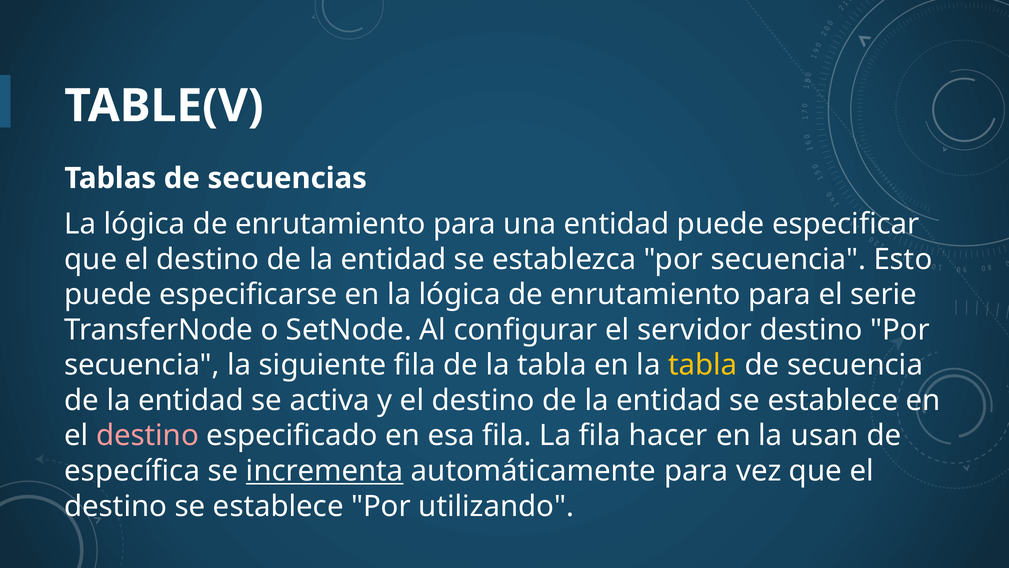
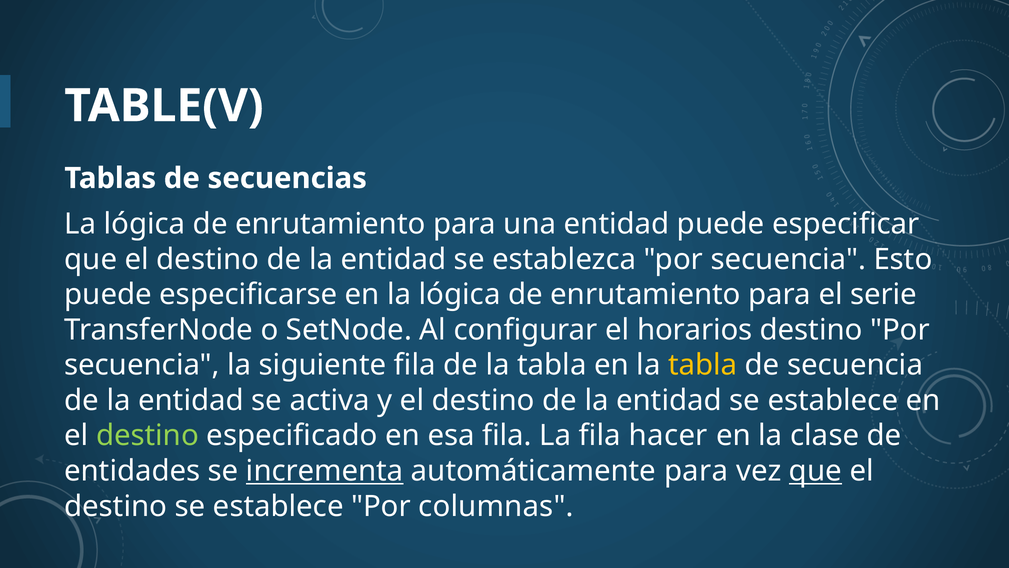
servidor: servidor -> horarios
destino at (147, 435) colour: pink -> light green
usan: usan -> clase
específica: específica -> entidades
que at (815, 471) underline: none -> present
utilizando: utilizando -> columnas
